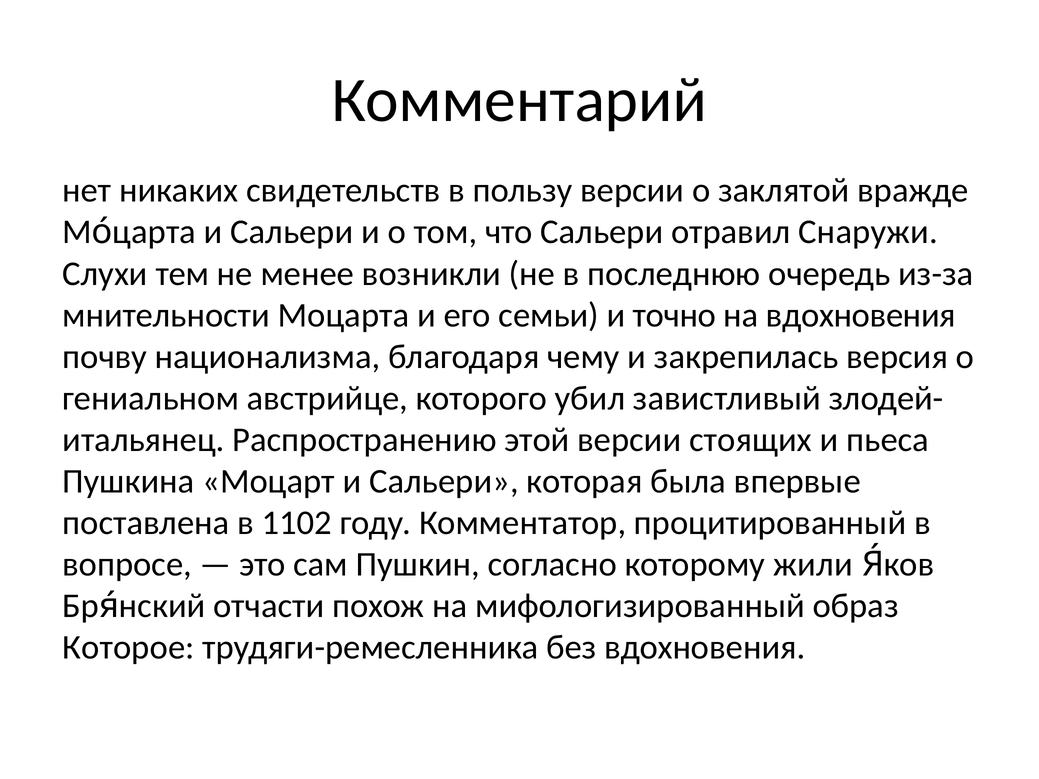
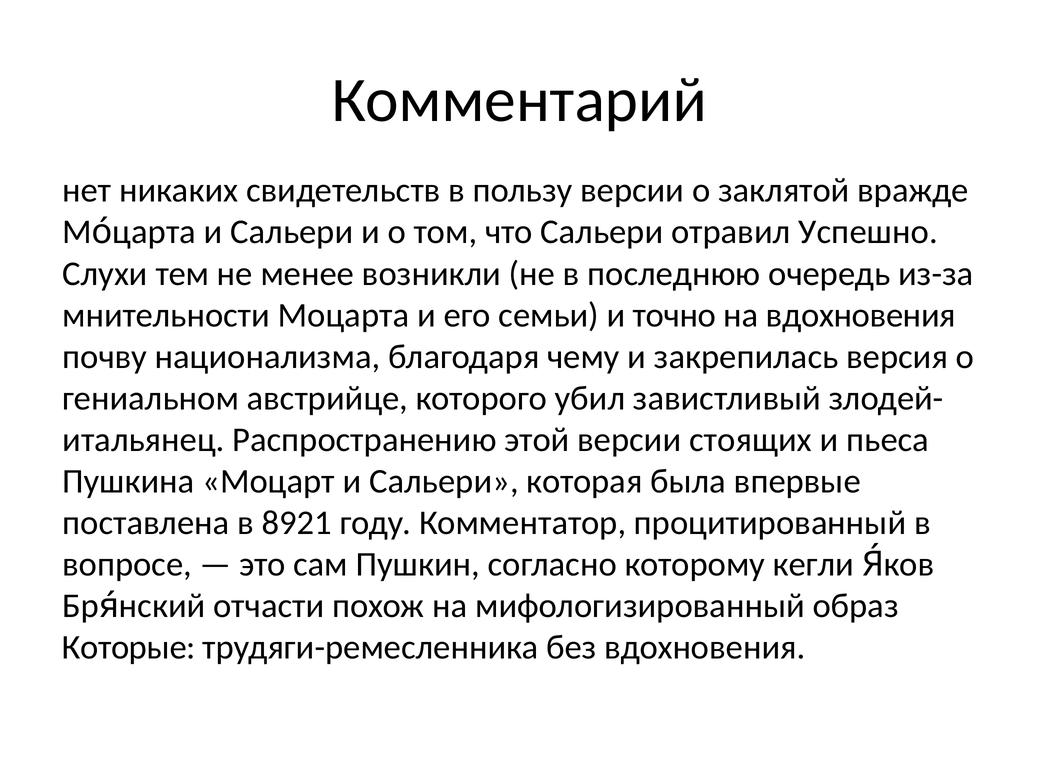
Снаружи: Снаружи -> Успешно
1102: 1102 -> 8921
жили: жили -> кегли
Которое: Которое -> Которые
